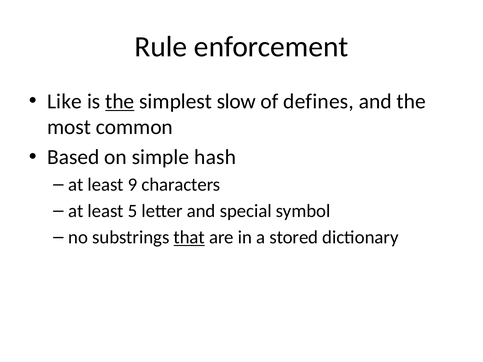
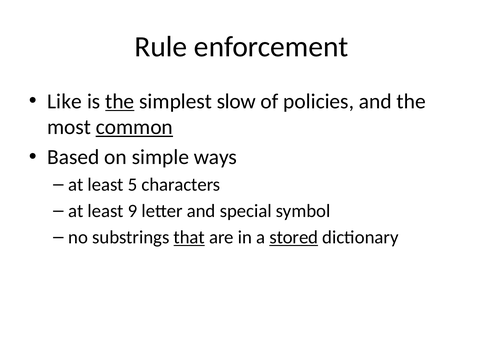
defines: defines -> policies
common underline: none -> present
hash: hash -> ways
9: 9 -> 5
5: 5 -> 9
stored underline: none -> present
